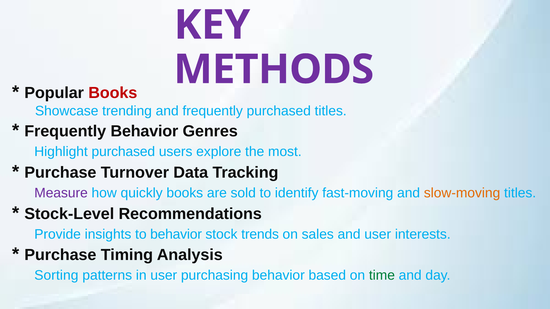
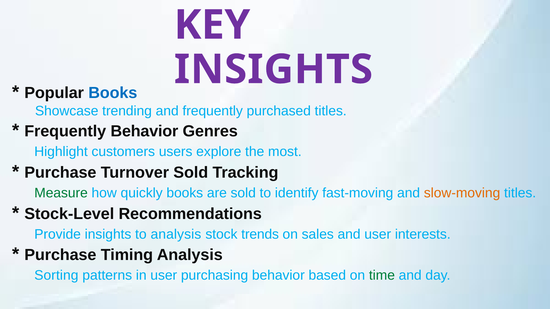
METHODS at (274, 70): METHODS -> INSIGHTS
Books at (113, 93) colour: red -> blue
Highlight purchased: purchased -> customers
Turnover Data: Data -> Sold
Measure colour: purple -> green
to behavior: behavior -> analysis
